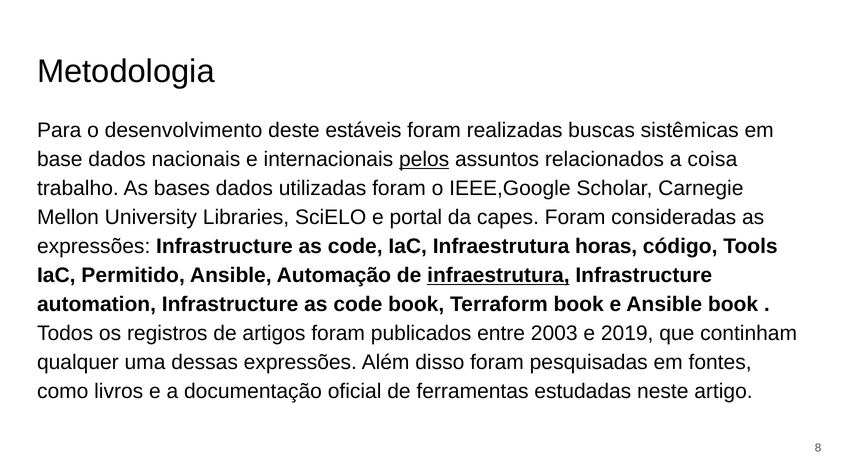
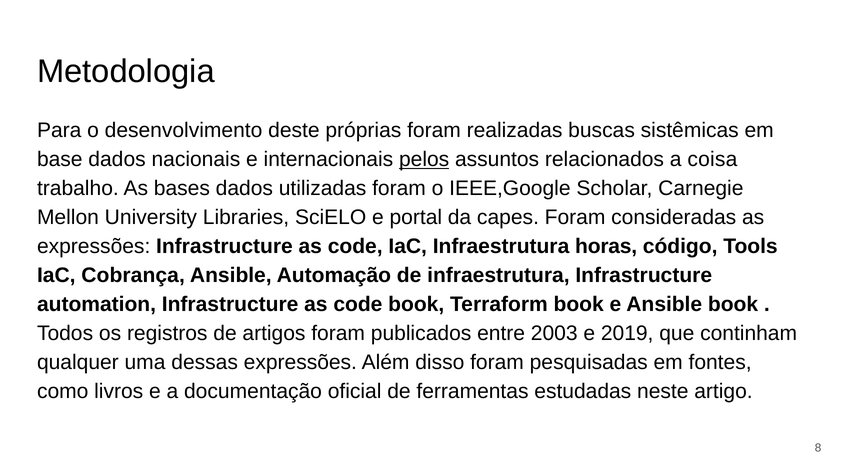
estáveis: estáveis -> próprias
Permitido: Permitido -> Cobrança
infraestrutura at (498, 275) underline: present -> none
